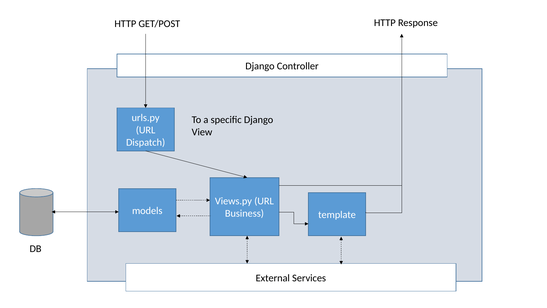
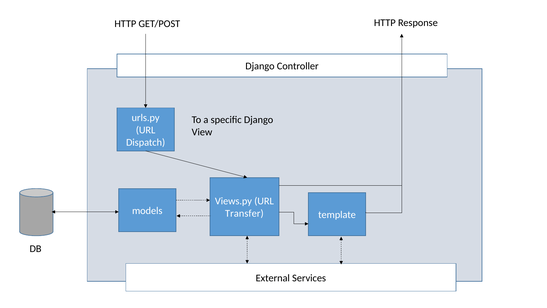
Business: Business -> Transfer
